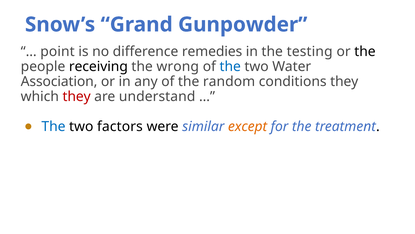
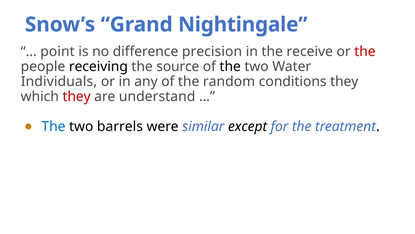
Gunpowder: Gunpowder -> Nightingale
remedies: remedies -> precision
testing: testing -> receive
the at (365, 51) colour: black -> red
wrong: wrong -> source
the at (230, 66) colour: blue -> black
Association: Association -> Individuals
factors: factors -> barrels
except colour: orange -> black
